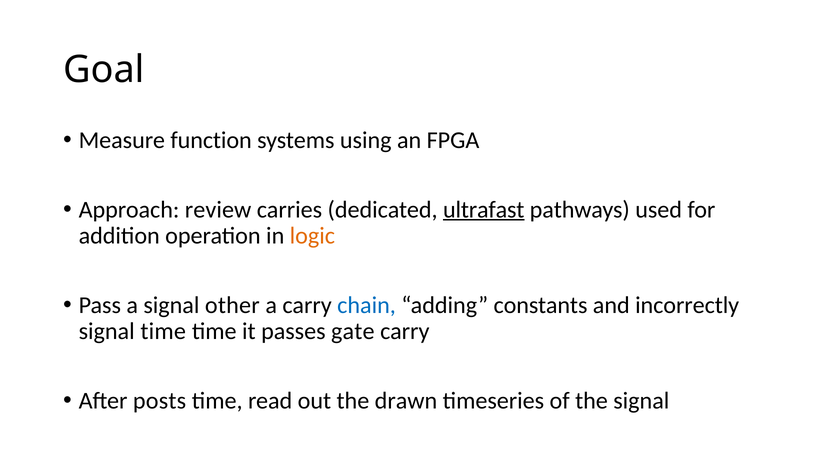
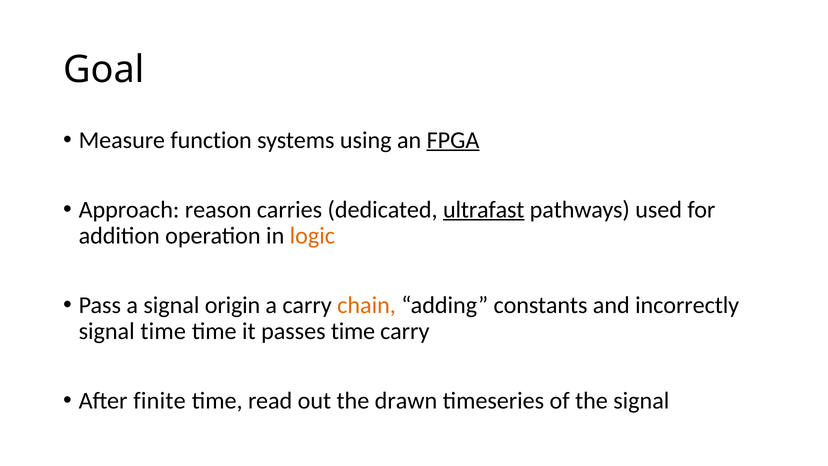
FPGA underline: none -> present
review: review -> reason
other: other -> origin
chain colour: blue -> orange
passes gate: gate -> time
posts: posts -> finite
